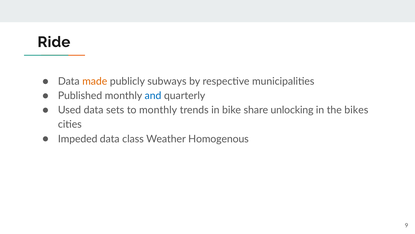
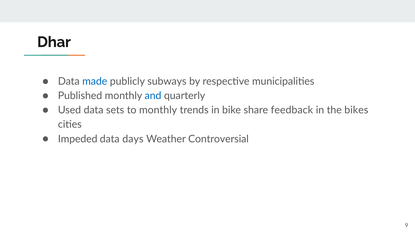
Ride: Ride -> Dhar
made colour: orange -> blue
unlocking: unlocking -> feedback
class: class -> days
Homogenous: Homogenous -> Controversial
